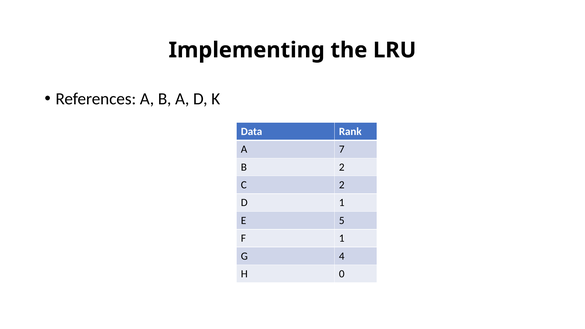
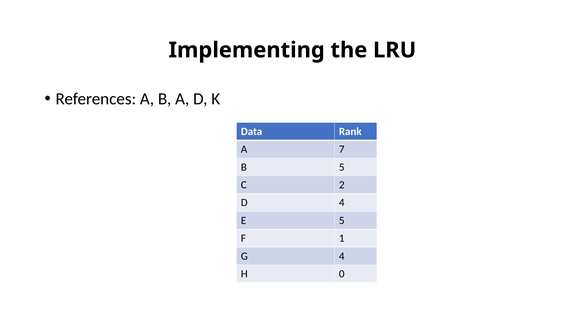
B 2: 2 -> 5
D 1: 1 -> 4
